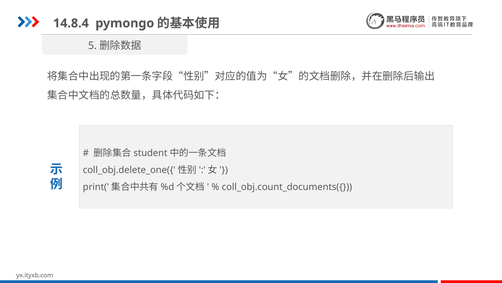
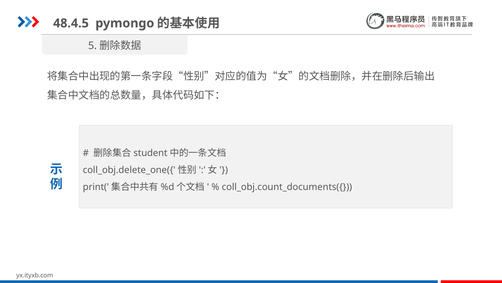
14.8.4: 14.8.4 -> 48.4.5
